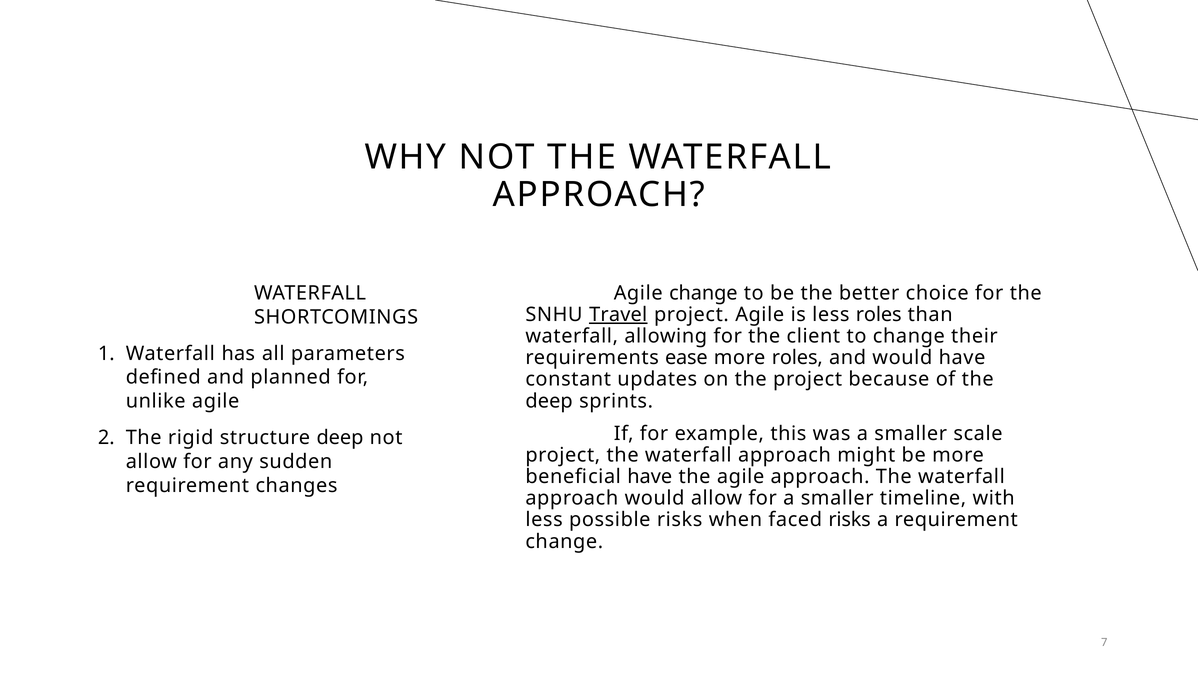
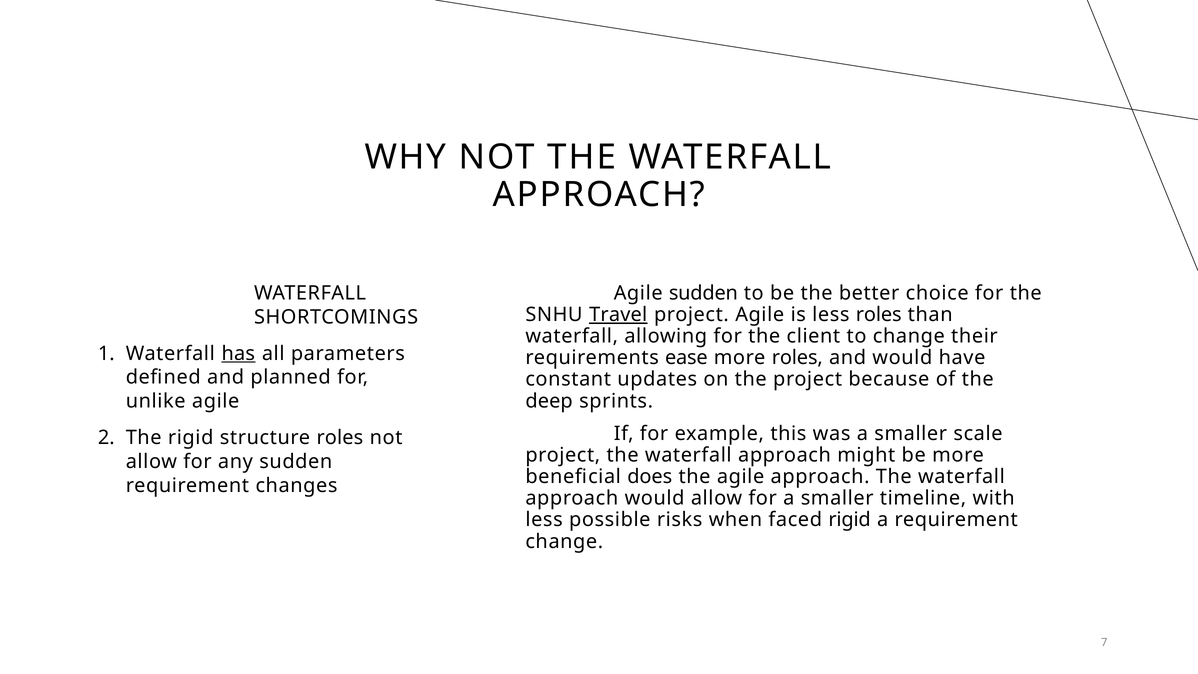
Agile change: change -> sudden
has underline: none -> present
structure deep: deep -> roles
beneficial have: have -> does
faced risks: risks -> rigid
